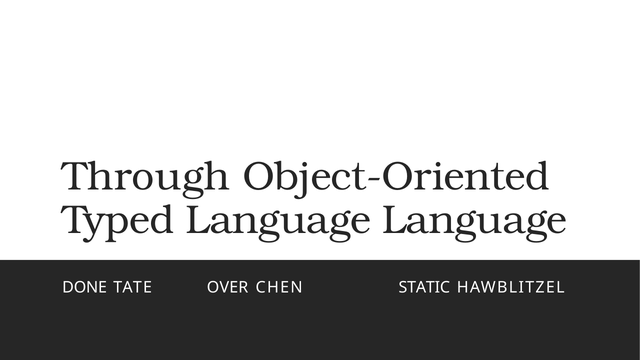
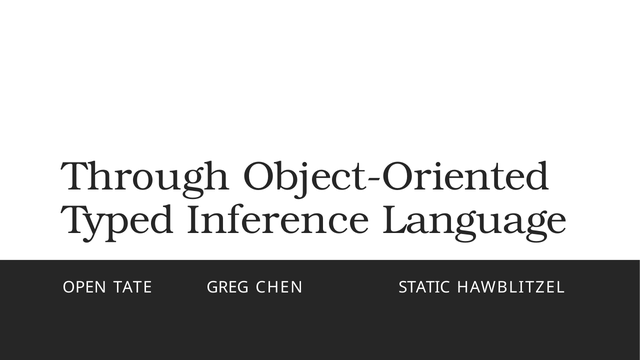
Typed Language: Language -> Inference
DONE: DONE -> OPEN
OVER: OVER -> GREG
